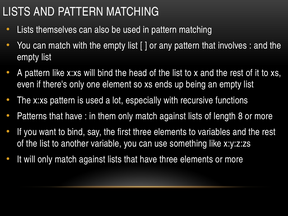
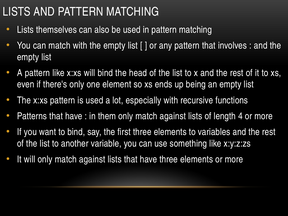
8: 8 -> 4
